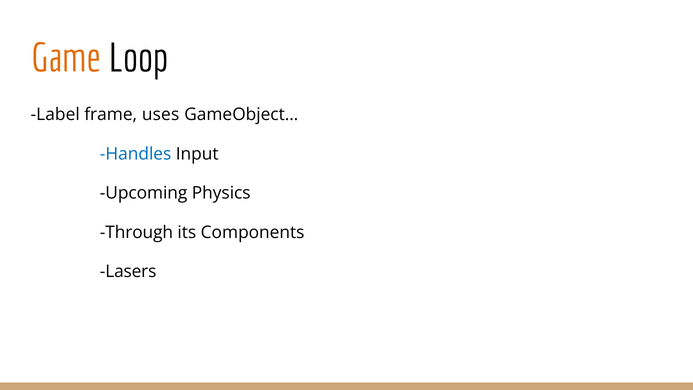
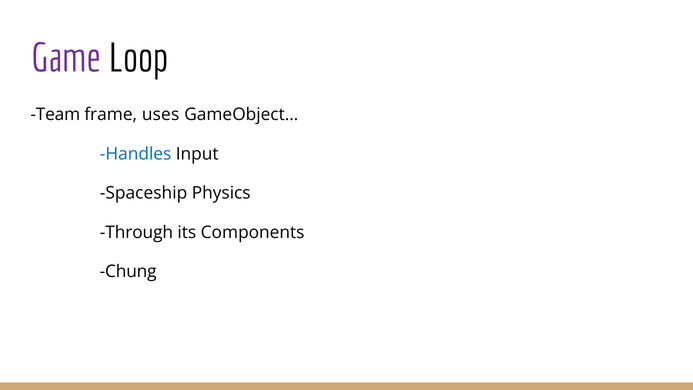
Game colour: orange -> purple
Label: Label -> Team
Upcoming: Upcoming -> Spaceship
Lasers: Lasers -> Chung
